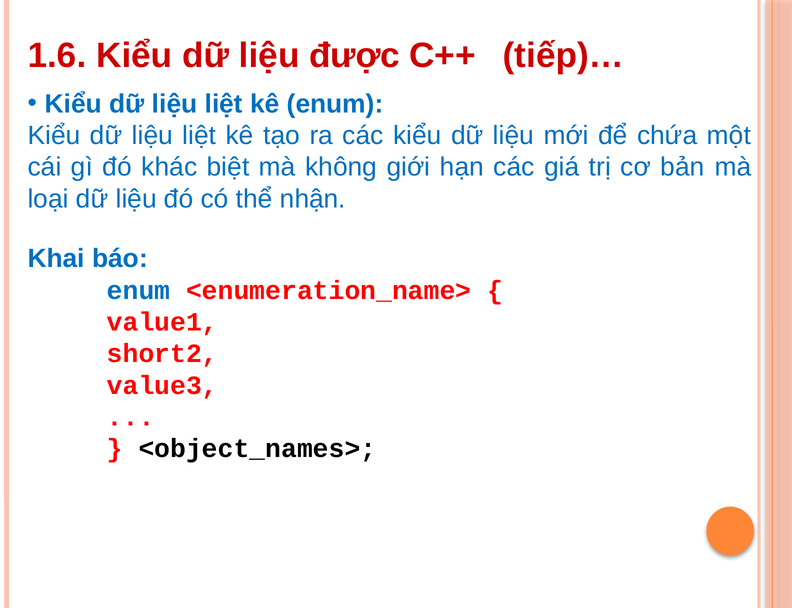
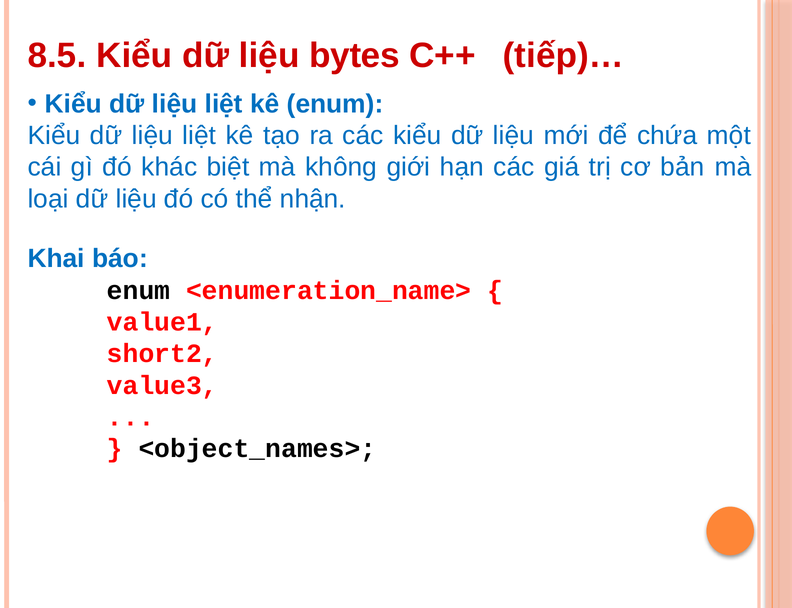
1.6: 1.6 -> 8.5
được: được -> bytes
enum at (139, 290) colour: blue -> black
